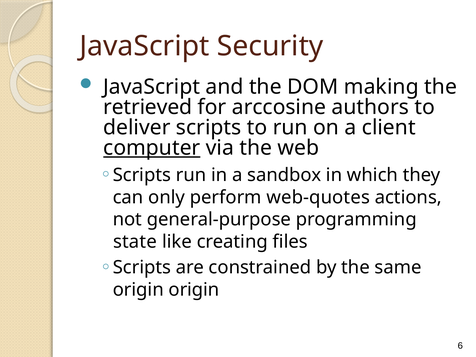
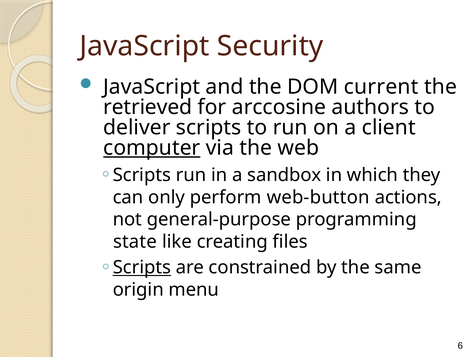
making: making -> current
web-quotes: web-quotes -> web-button
Scripts at (142, 268) underline: none -> present
origin origin: origin -> menu
